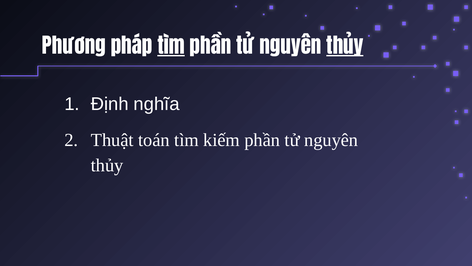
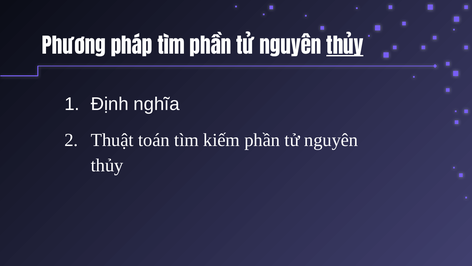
tìm at (171, 47) underline: present -> none
